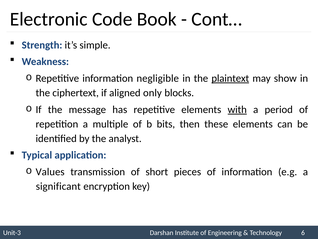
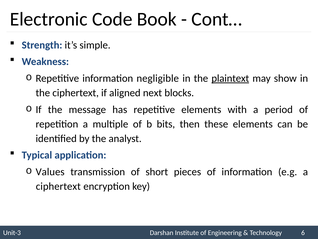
only: only -> next
with underline: present -> none
significant at (58, 186): significant -> ciphertext
